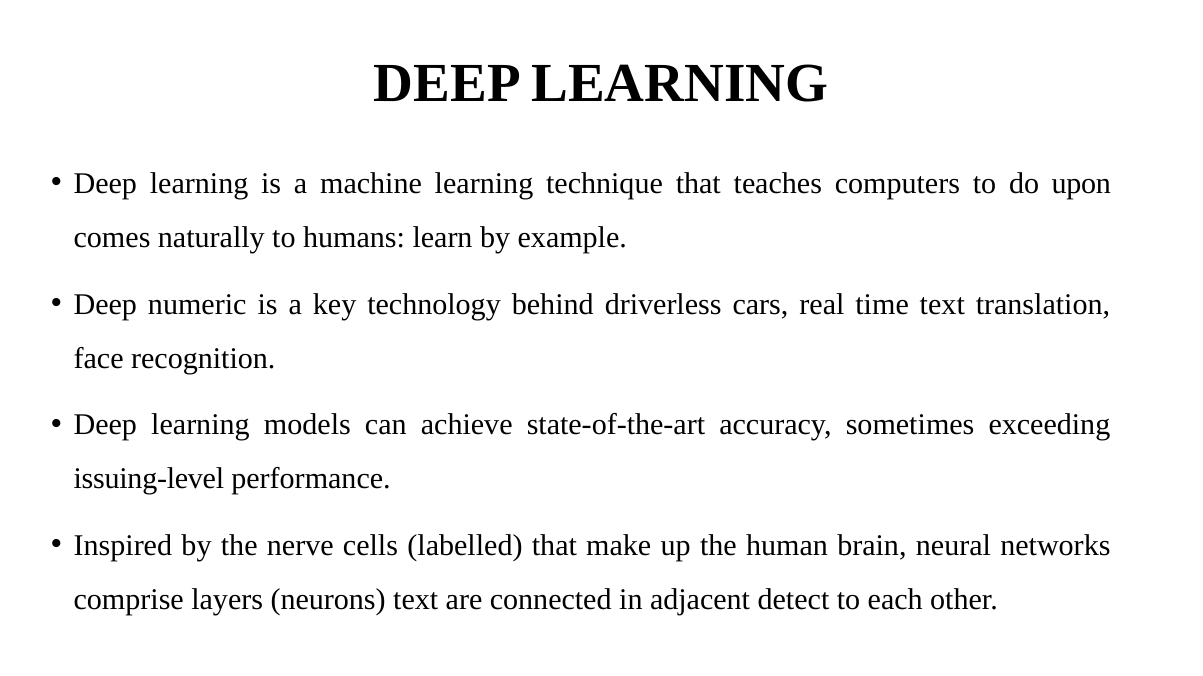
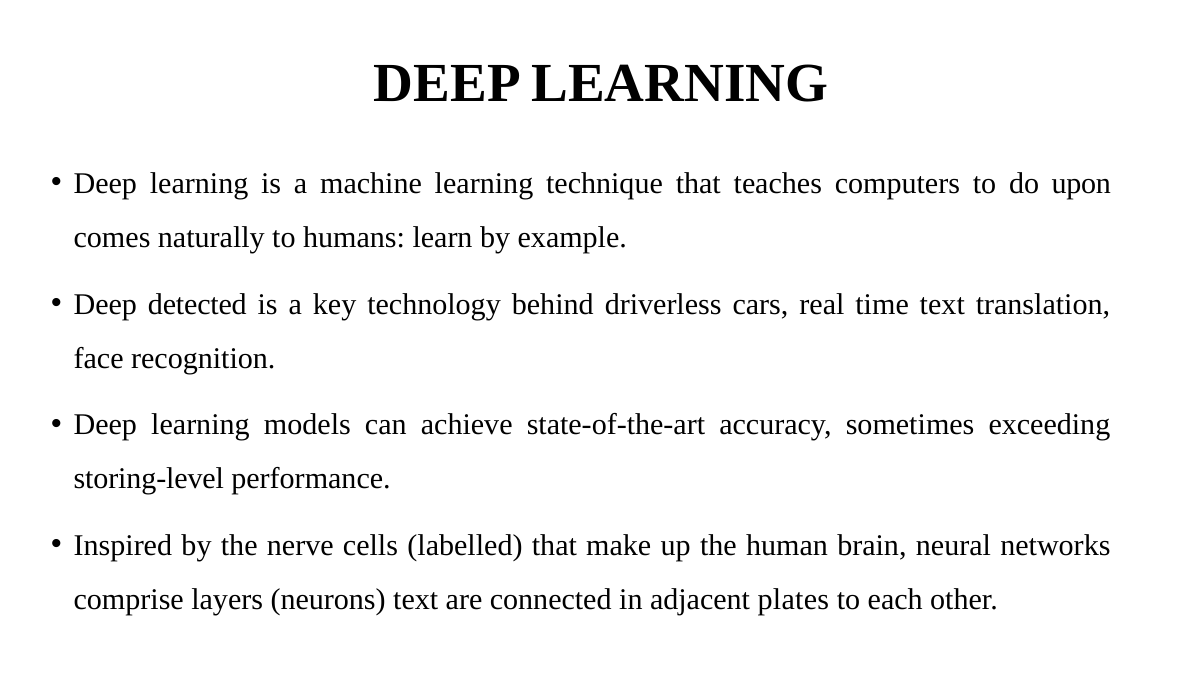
numeric: numeric -> detected
issuing-level: issuing-level -> storing-level
detect: detect -> plates
